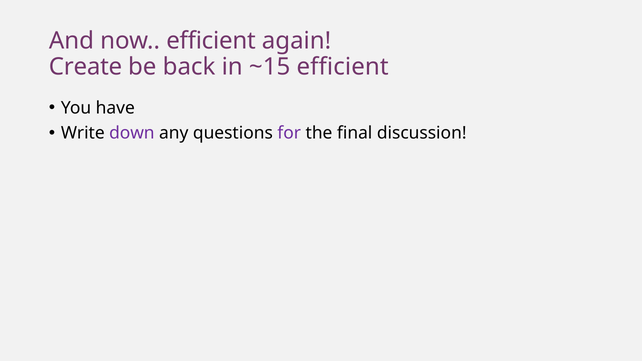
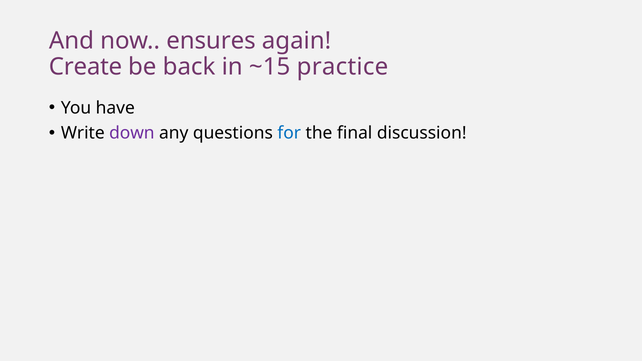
now efficient: efficient -> ensures
~15 efficient: efficient -> practice
for colour: purple -> blue
